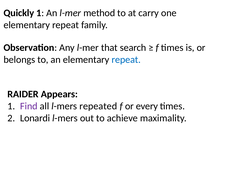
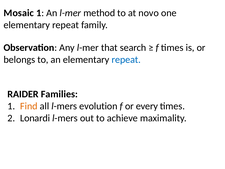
Quickly: Quickly -> Mosaic
carry: carry -> novo
Appears: Appears -> Families
Find colour: purple -> orange
repeated: repeated -> evolution
